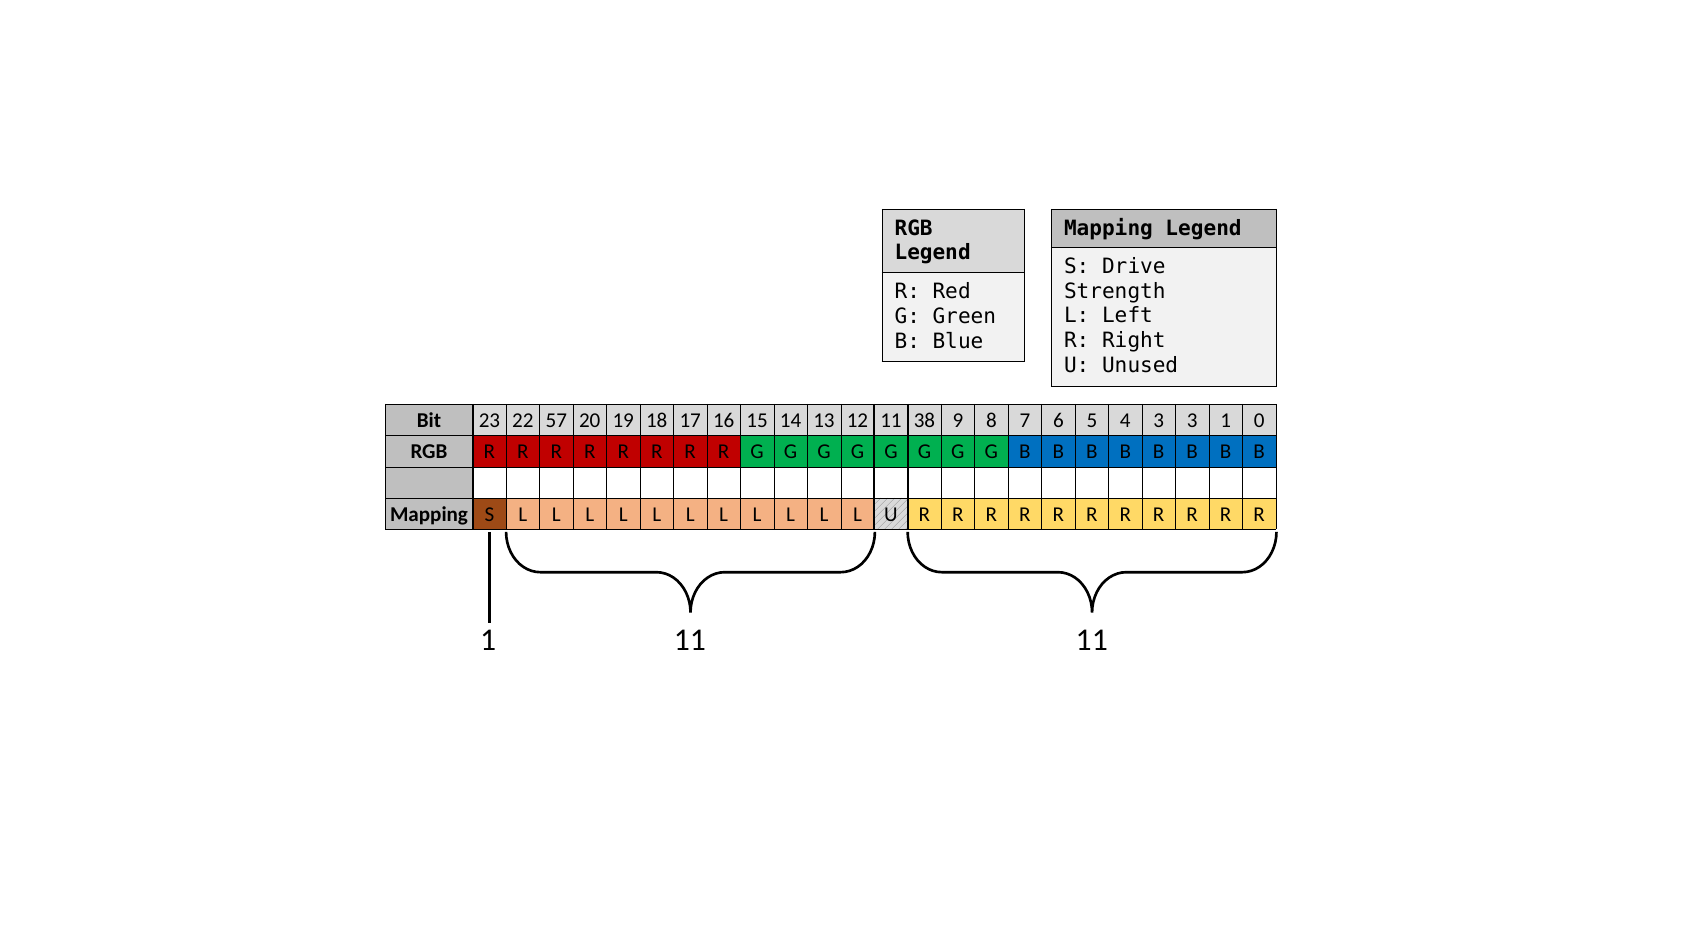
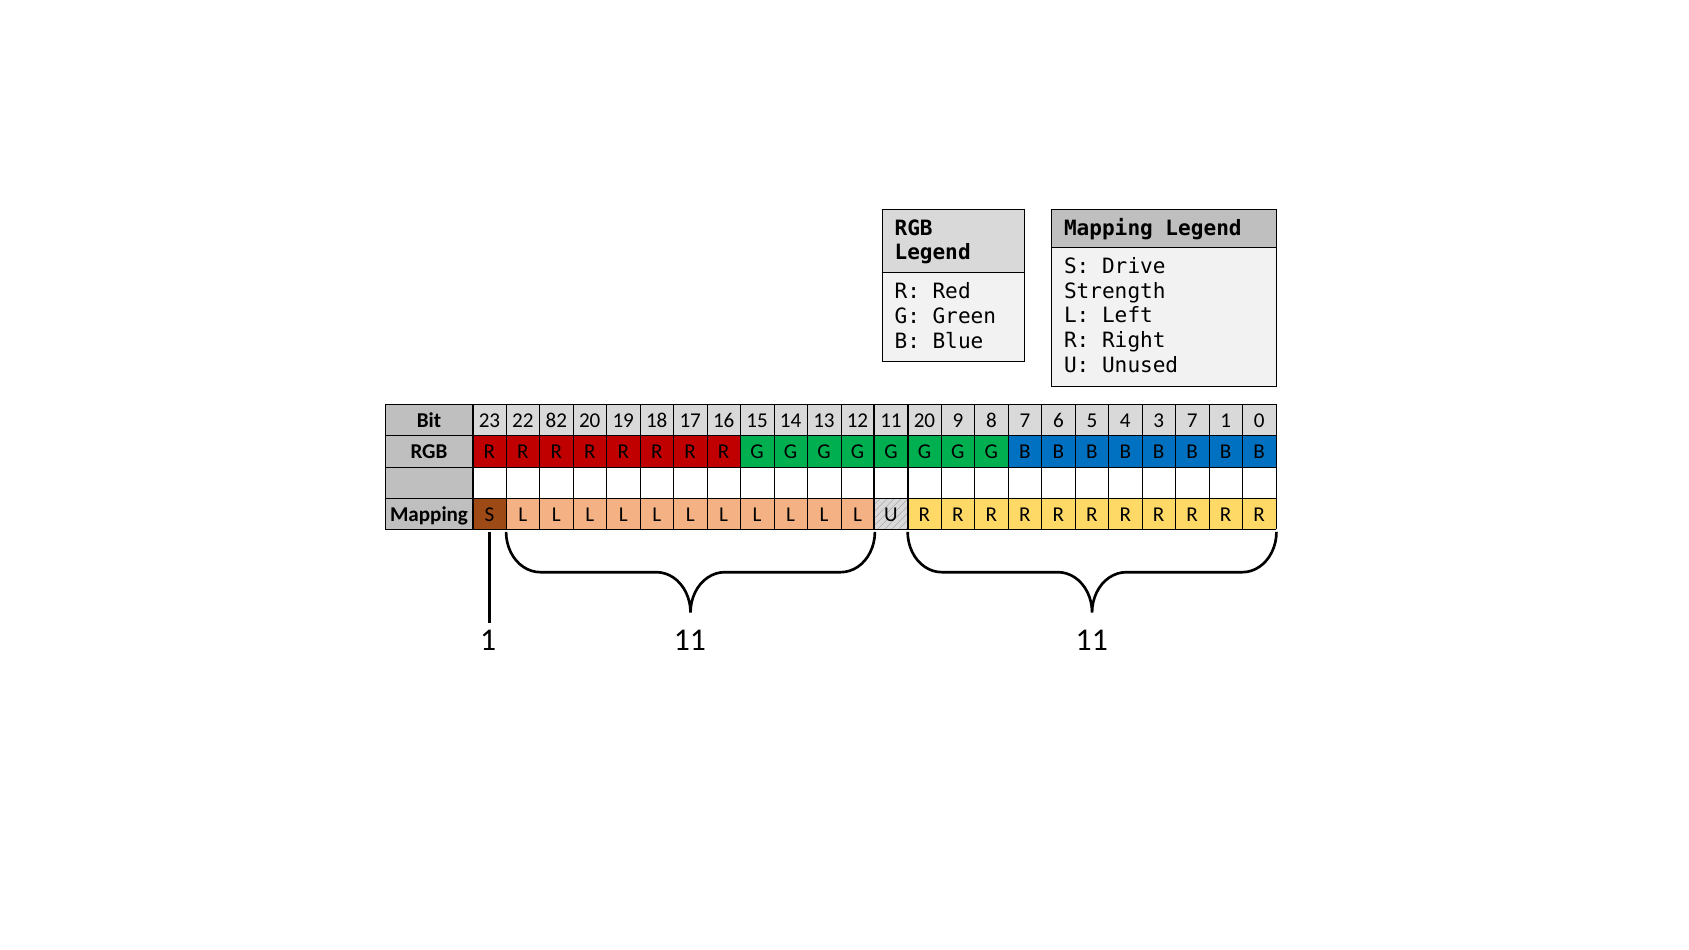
57: 57 -> 82
11 38: 38 -> 20
3 3: 3 -> 7
